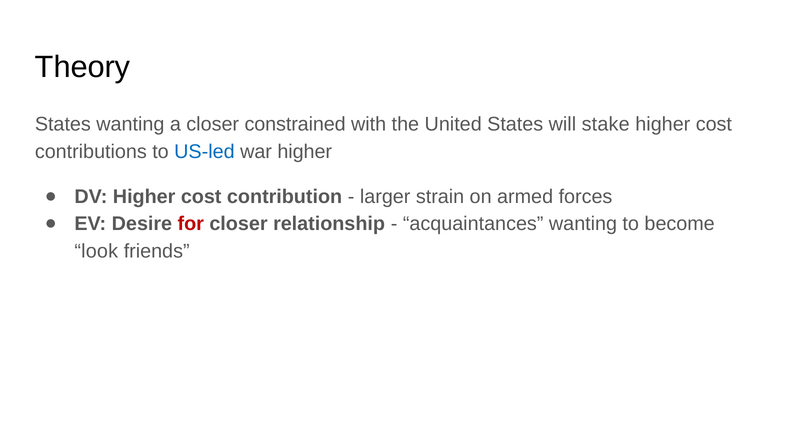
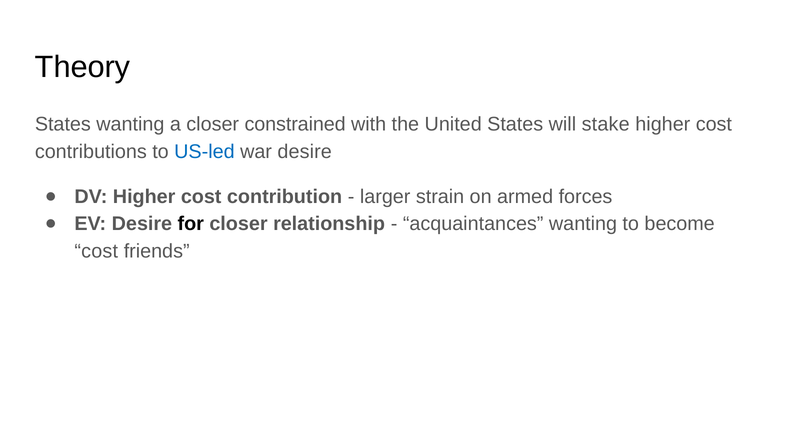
war higher: higher -> desire
for colour: red -> black
look at (96, 251): look -> cost
